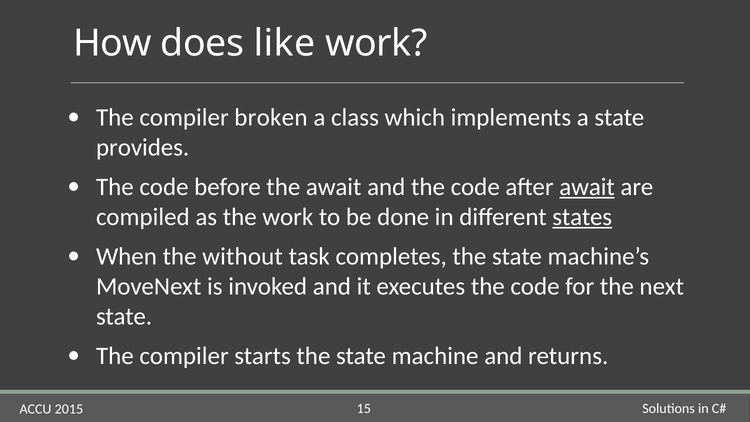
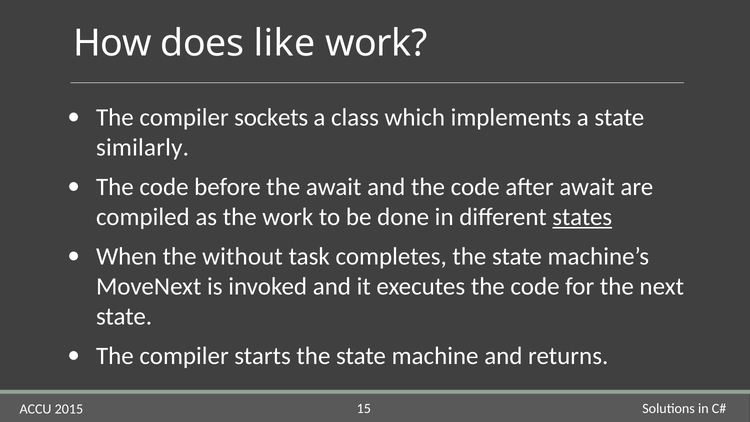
broken: broken -> sockets
provides: provides -> similarly
await at (587, 187) underline: present -> none
